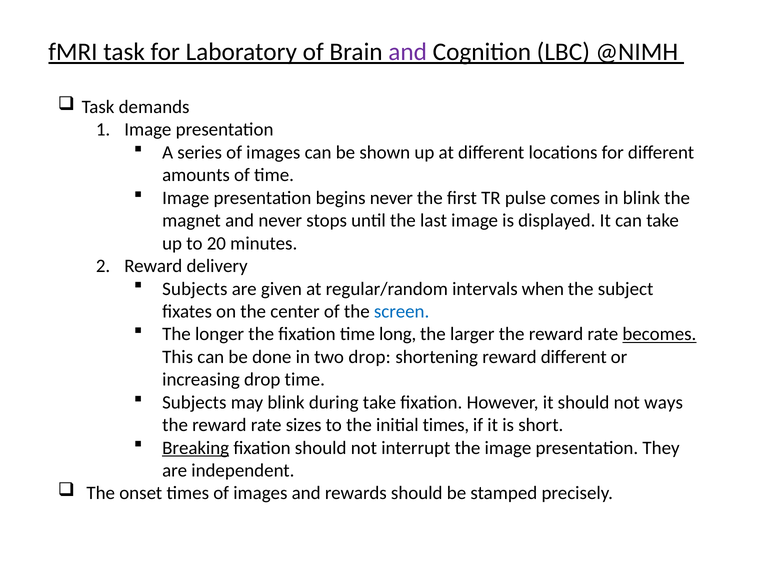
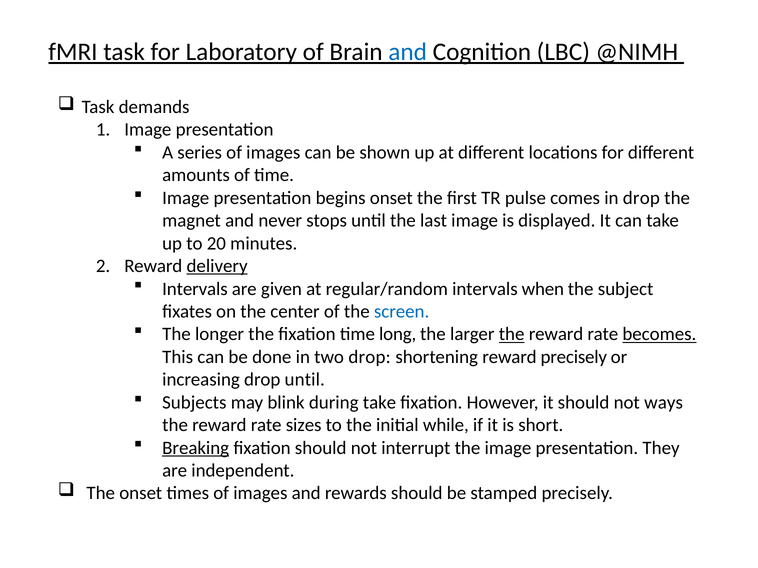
and at (408, 52) colour: purple -> blue
begins never: never -> onset
in blink: blink -> drop
delivery underline: none -> present
Subjects at (195, 289): Subjects -> Intervals
the at (512, 334) underline: none -> present
reward different: different -> precisely
drop time: time -> until
initial times: times -> while
